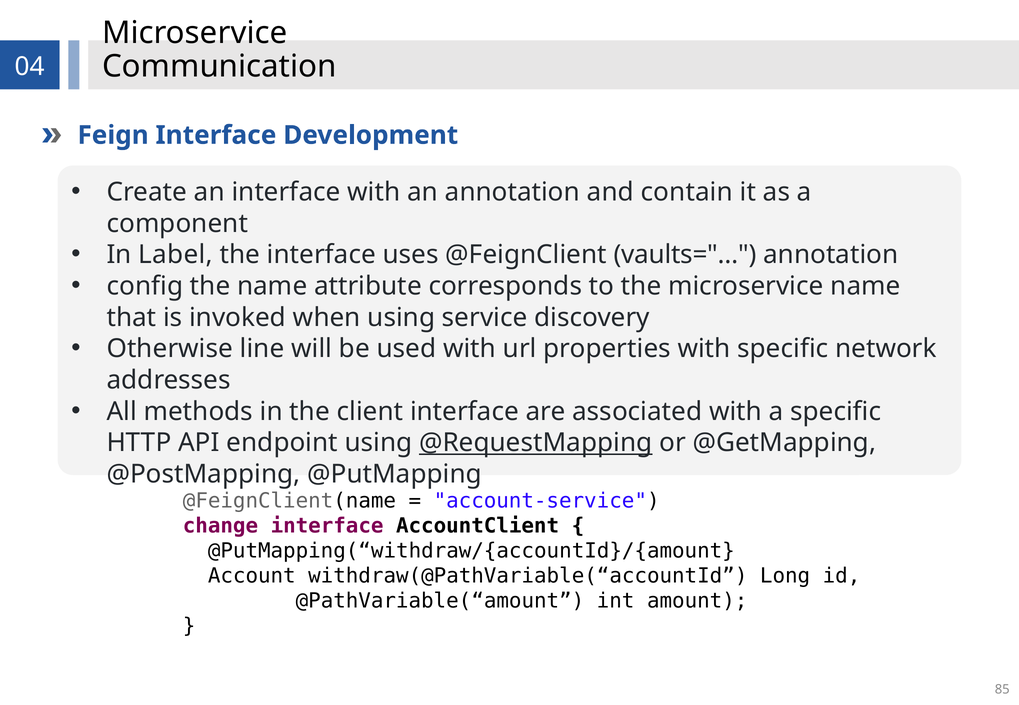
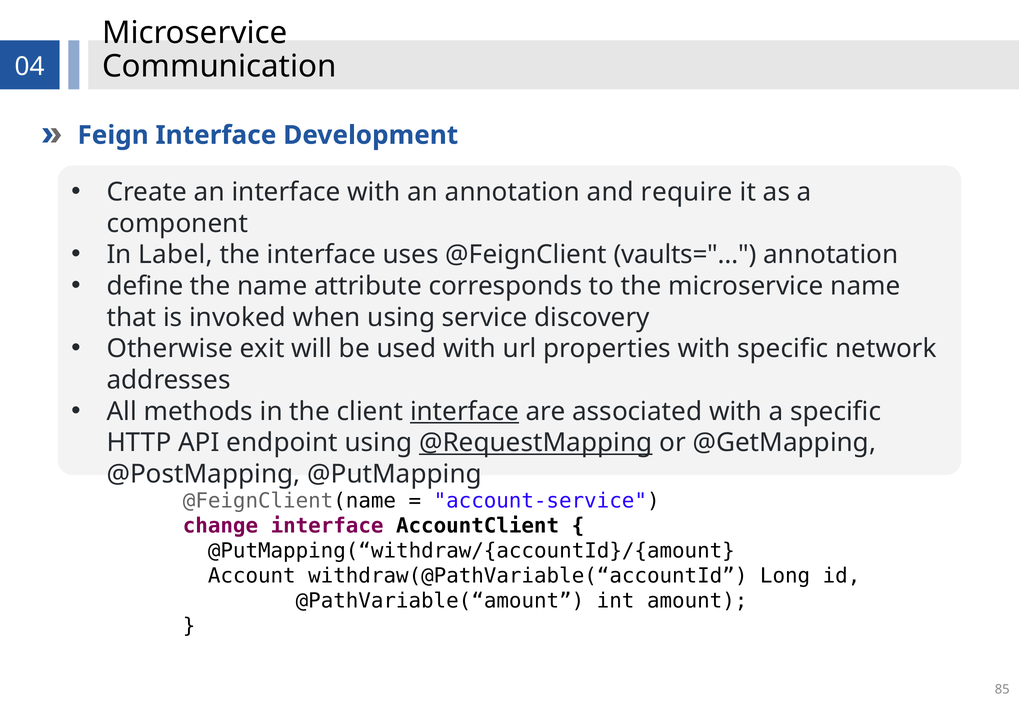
contain: contain -> require
config: config -> define
line: line -> exit
interface at (464, 412) underline: none -> present
